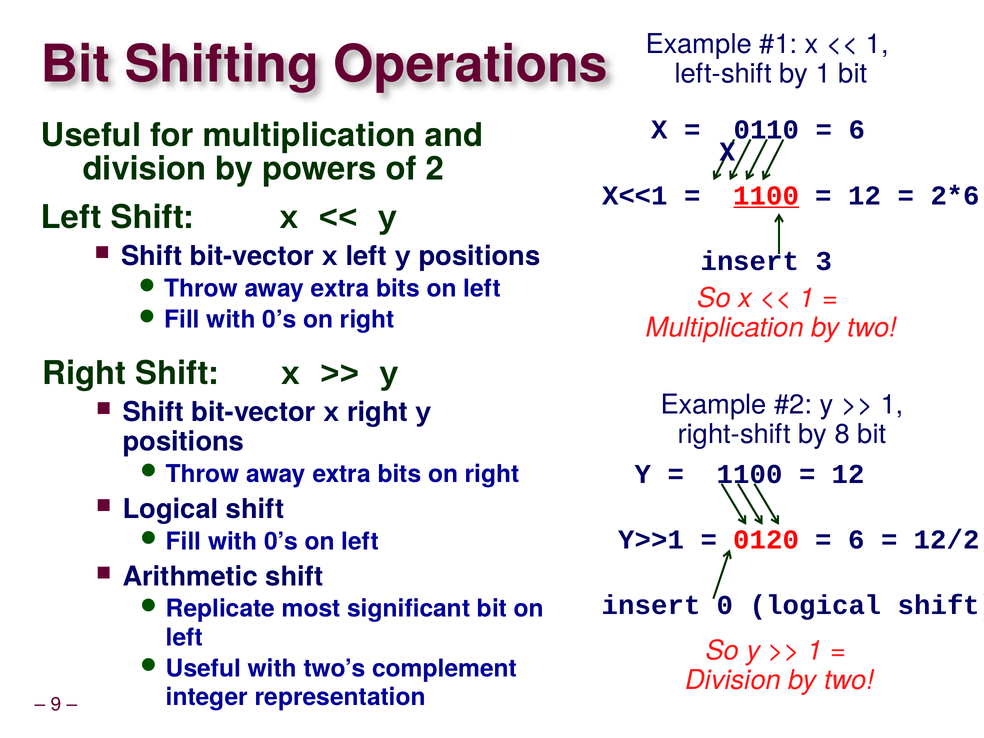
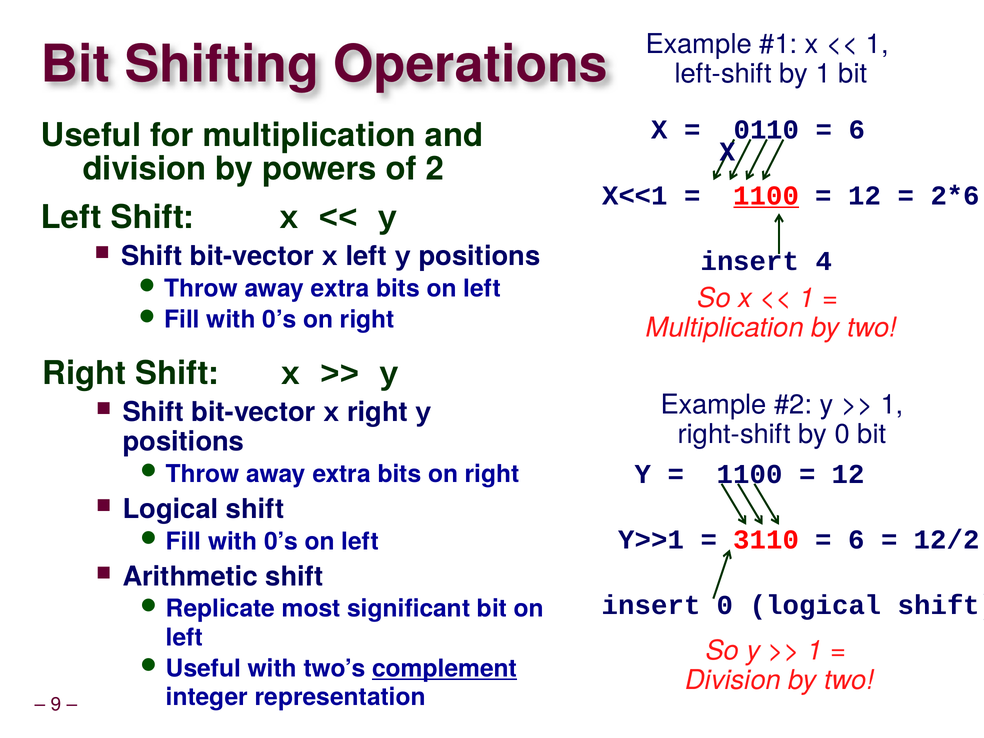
3: 3 -> 4
by 8: 8 -> 0
0120: 0120 -> 3110
complement underline: none -> present
